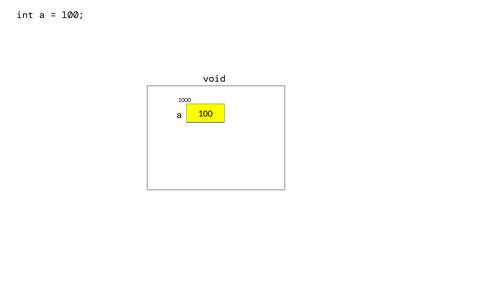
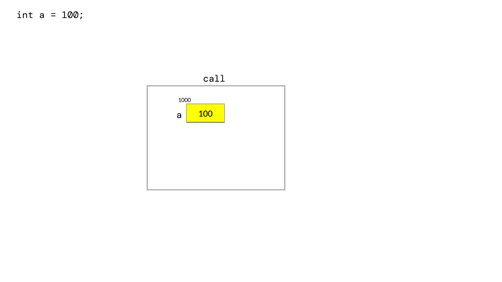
void: void -> call
